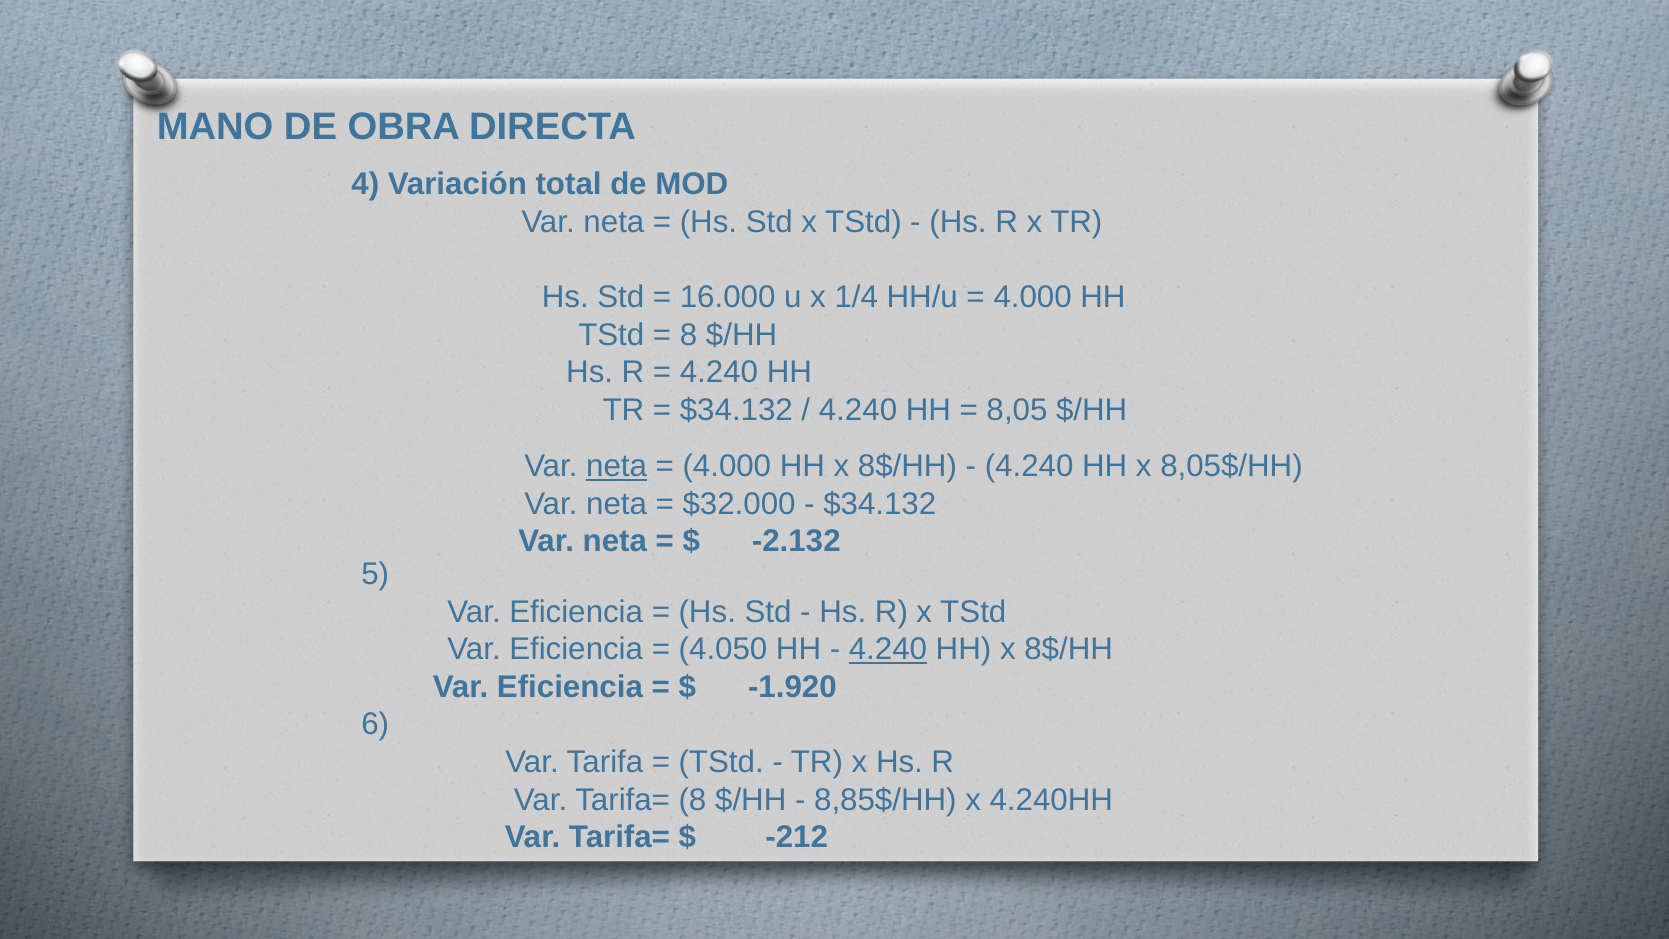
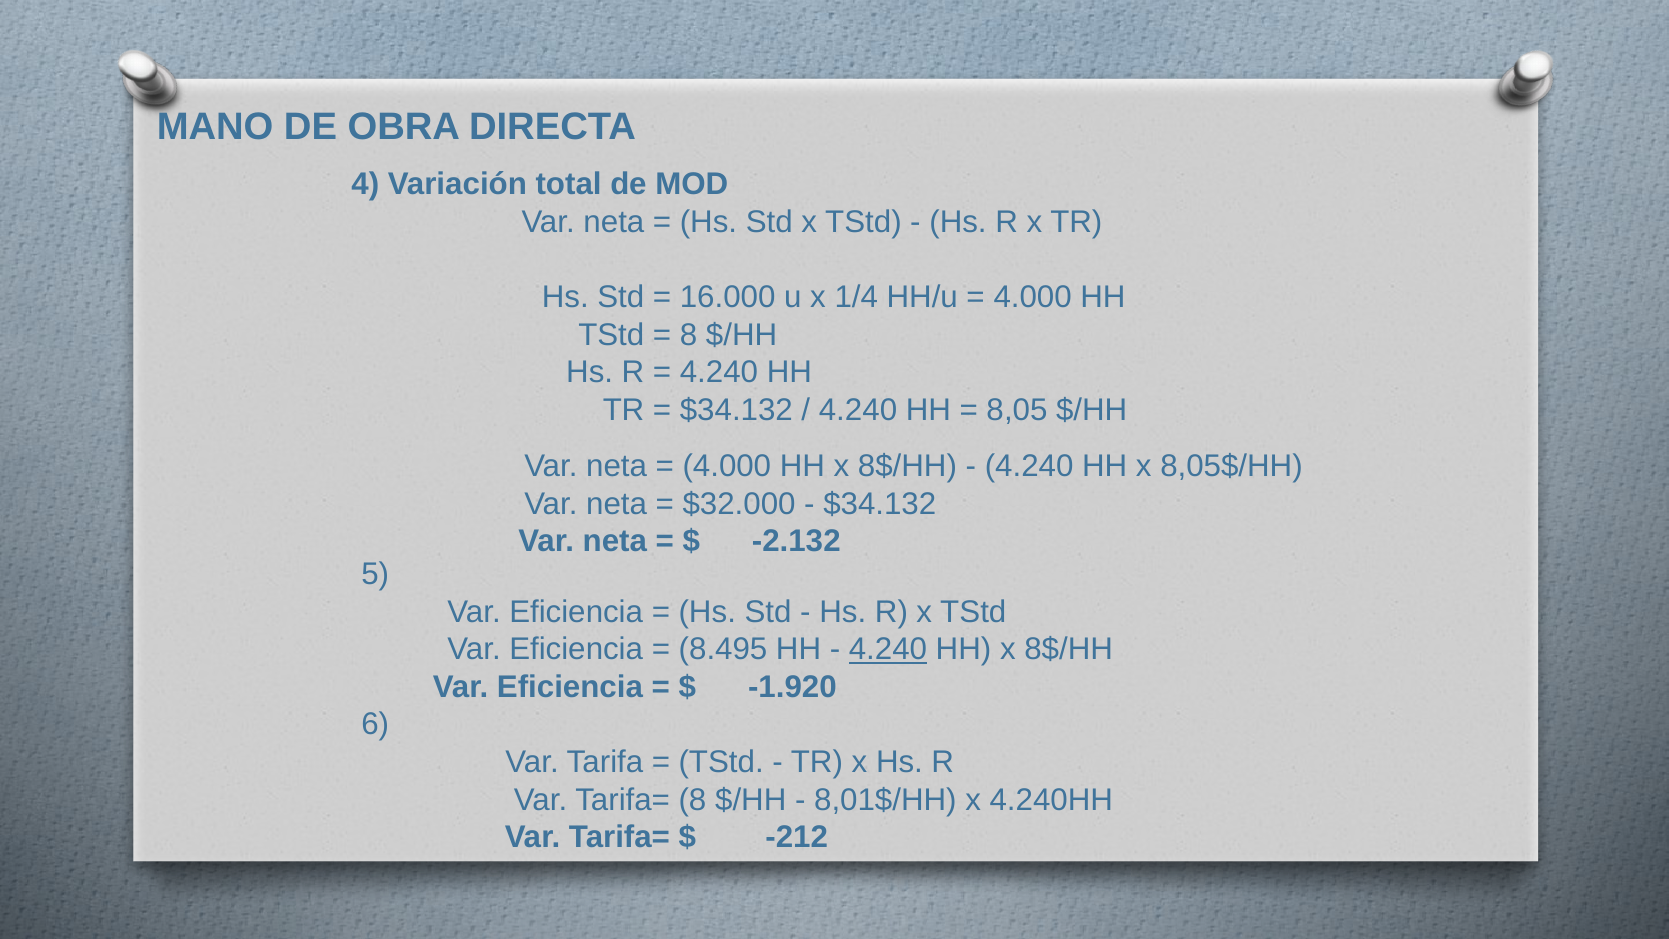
neta at (617, 466) underline: present -> none
4.050: 4.050 -> 8.495
8,85$/HH: 8,85$/HH -> 8,01$/HH
